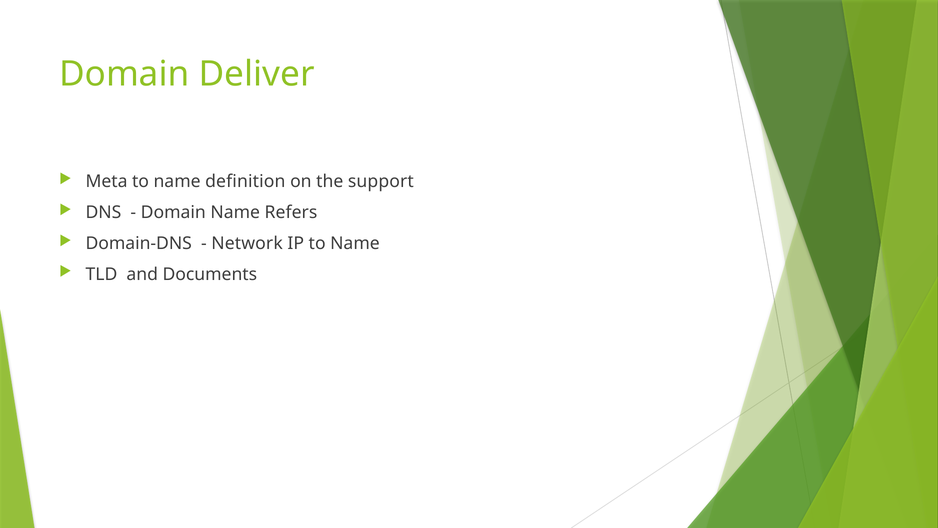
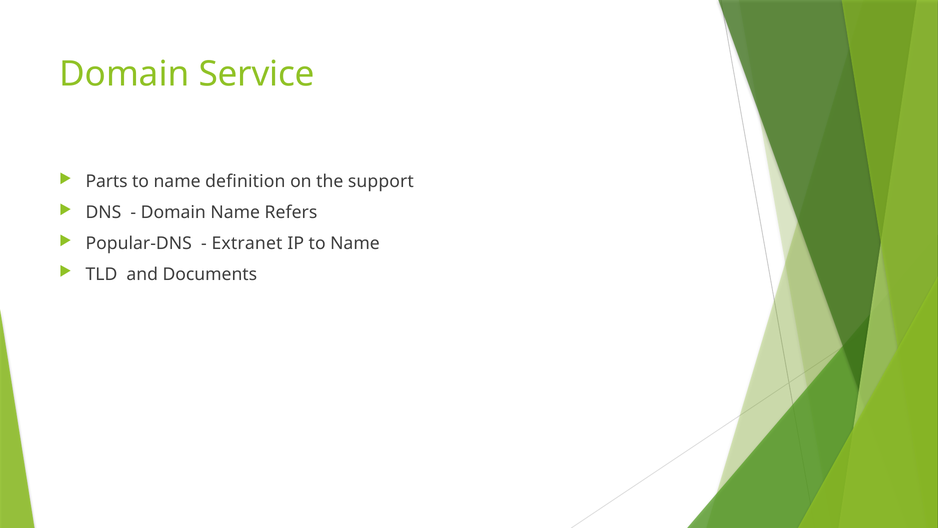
Deliver: Deliver -> Service
Meta: Meta -> Parts
Domain-DNS: Domain-DNS -> Popular-DNS
Network: Network -> Extranet
